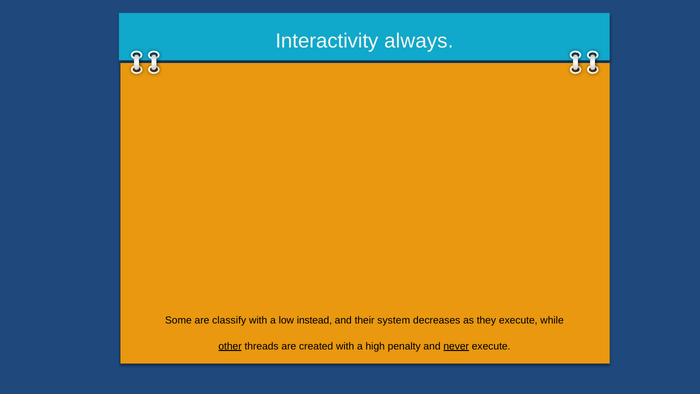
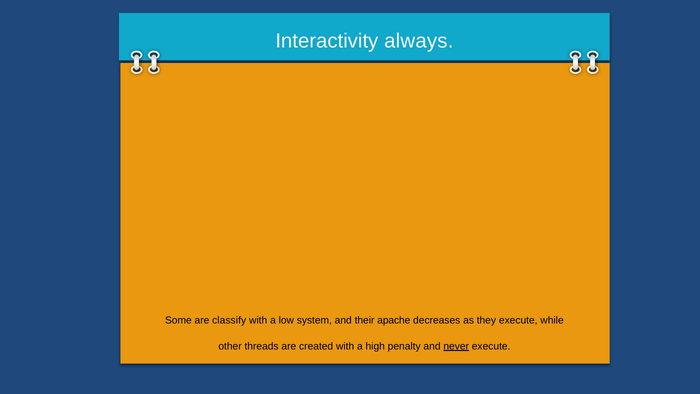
instead: instead -> system
system: system -> apache
other underline: present -> none
